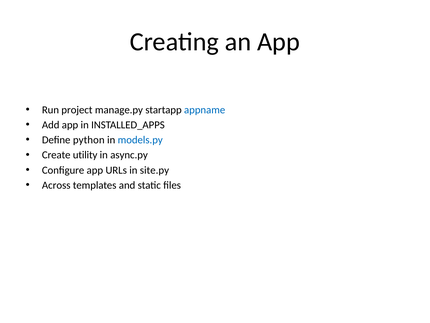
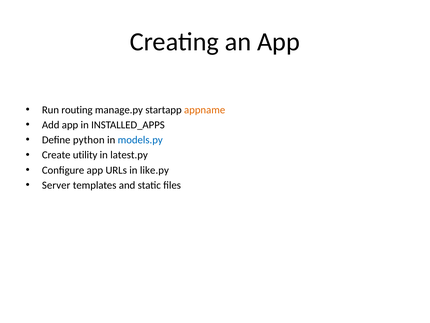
project: project -> routing
appname colour: blue -> orange
async.py: async.py -> latest.py
site.py: site.py -> like.py
Across: Across -> Server
